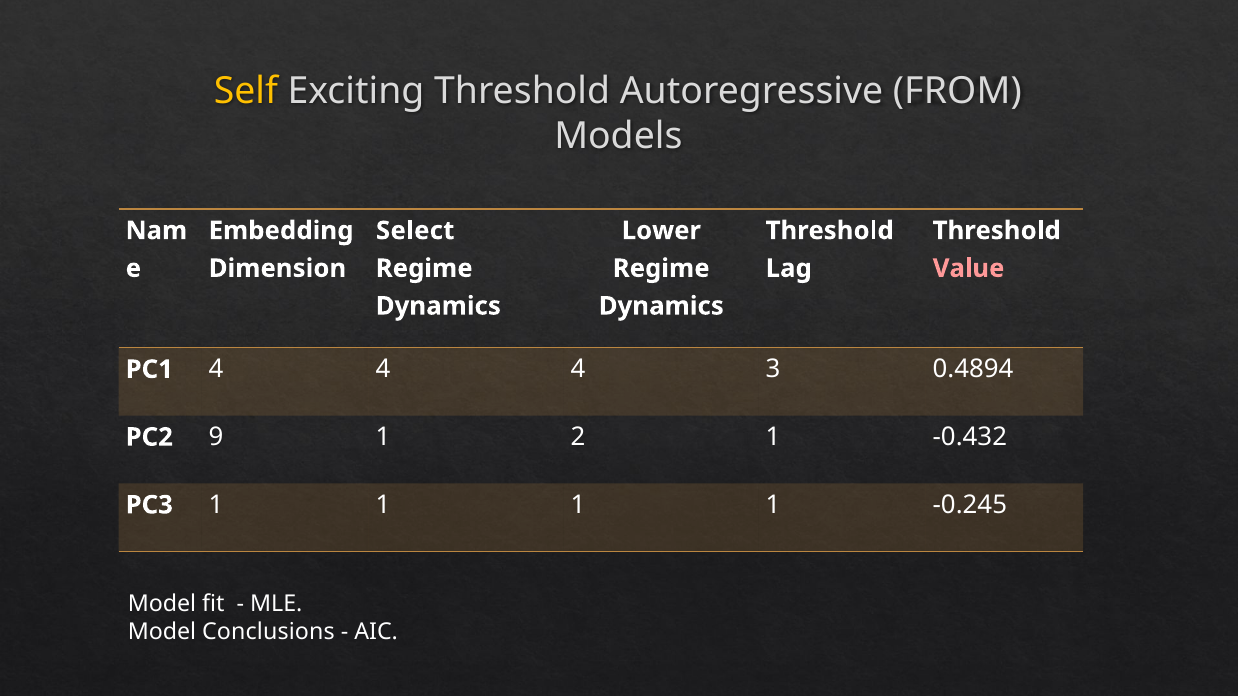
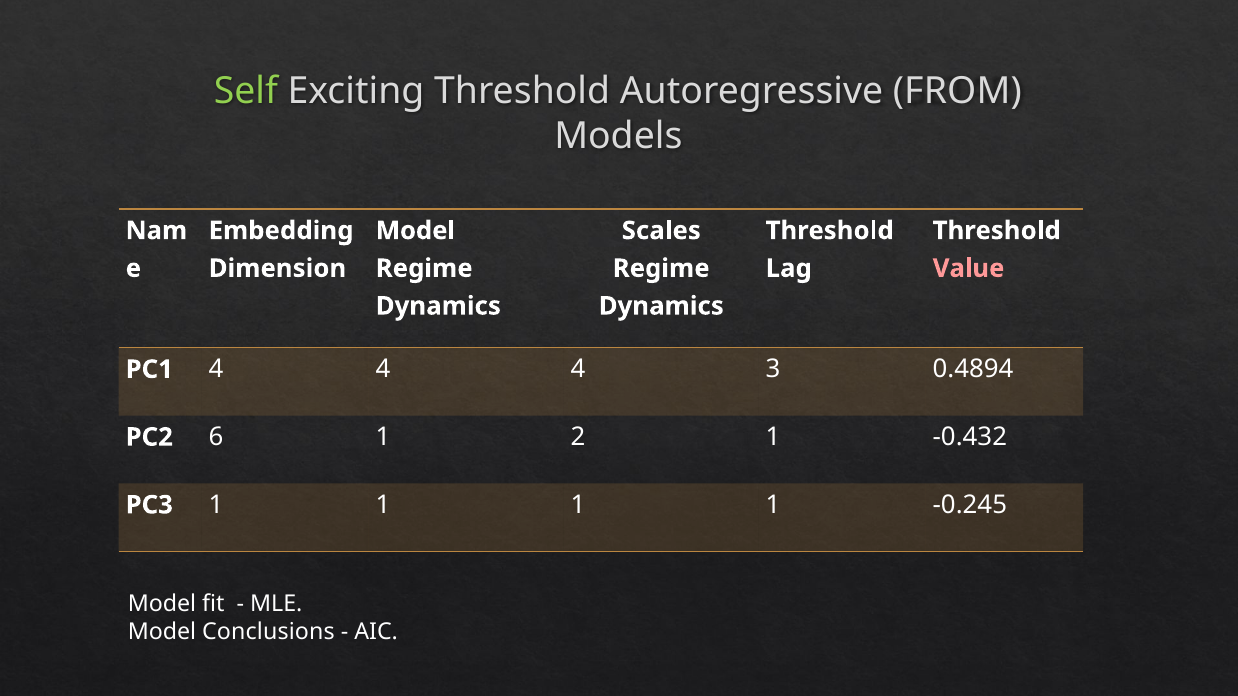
Self colour: yellow -> light green
Select at (415, 231): Select -> Model
Lower: Lower -> Scales
9: 9 -> 6
